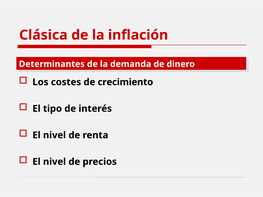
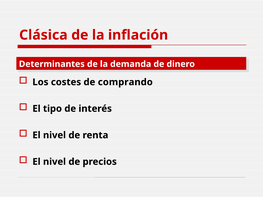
crecimiento: crecimiento -> comprando
